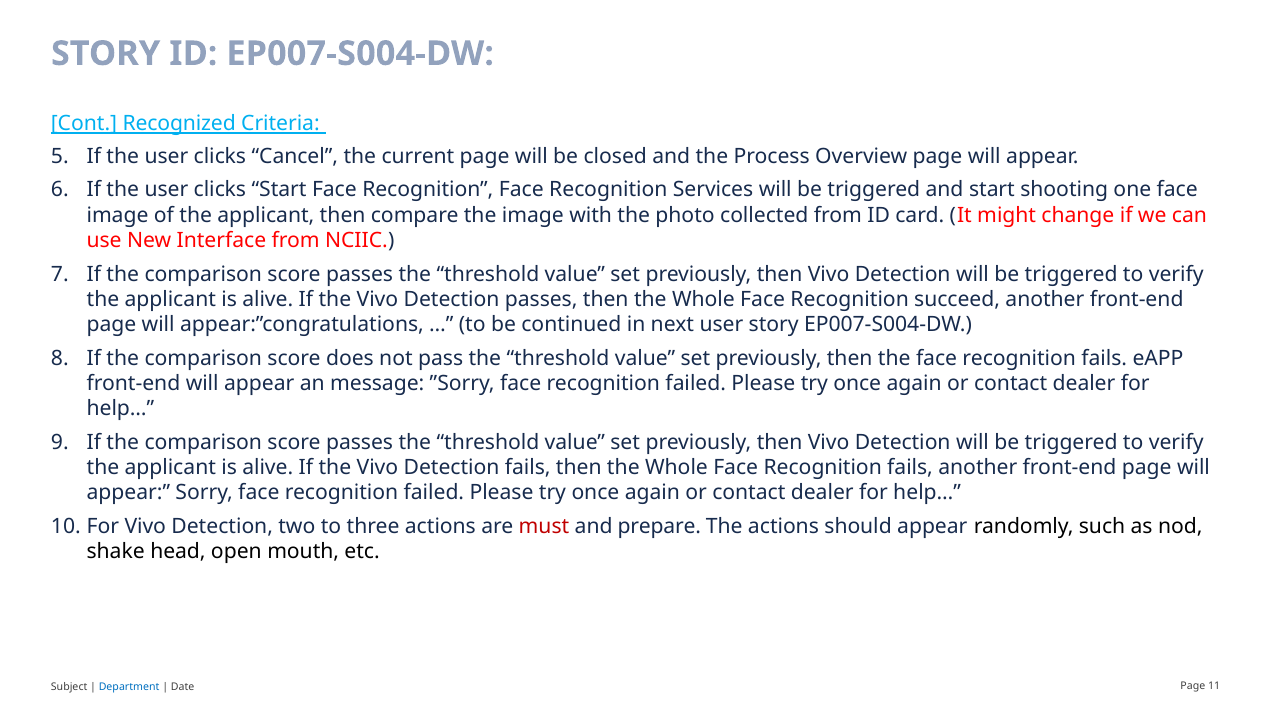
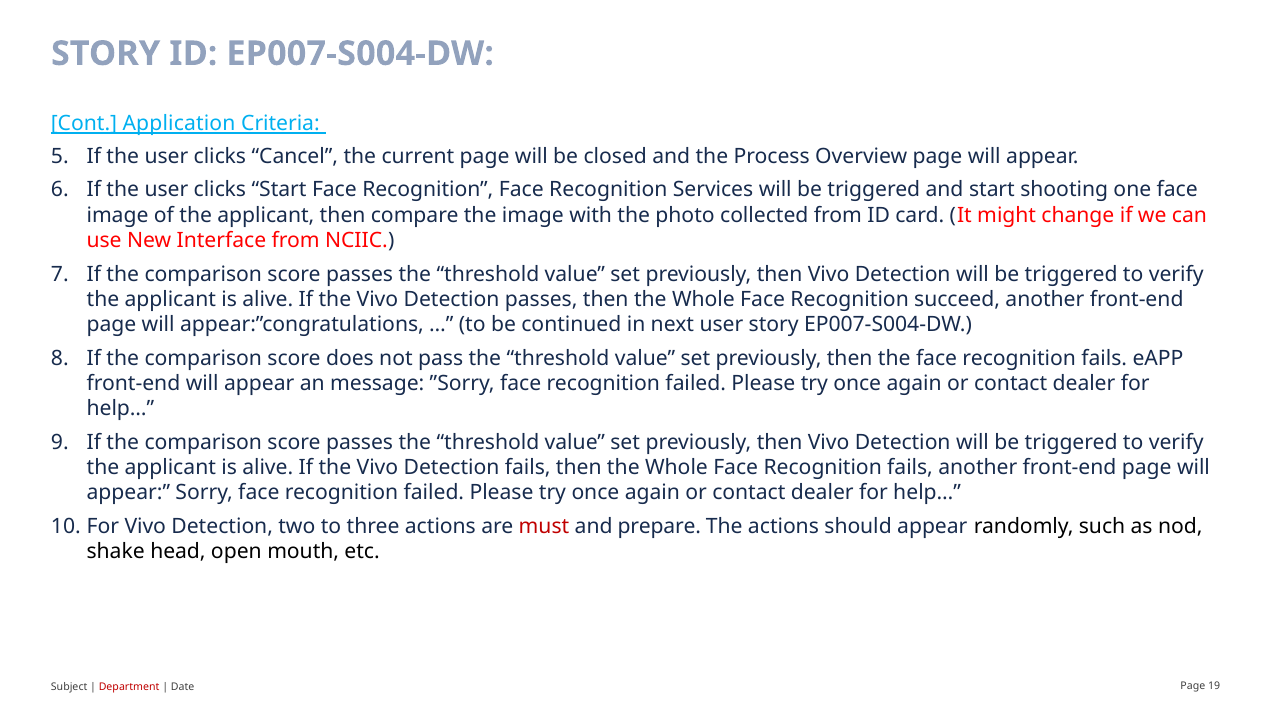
Recognized: Recognized -> Application
Department colour: blue -> red
11: 11 -> 19
